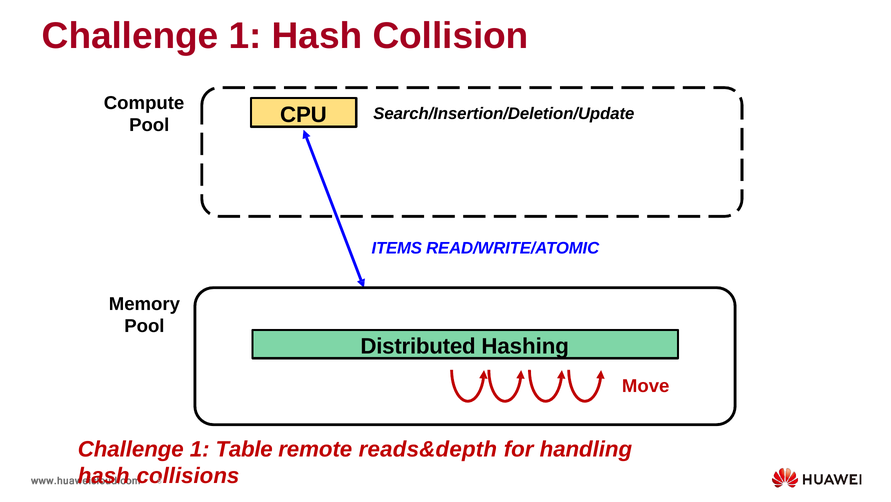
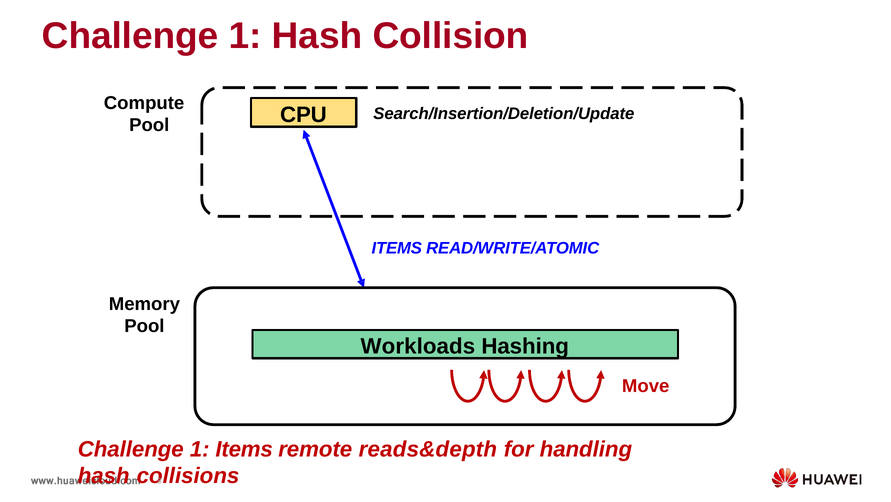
Distributed: Distributed -> Workloads
1 Table: Table -> Items
